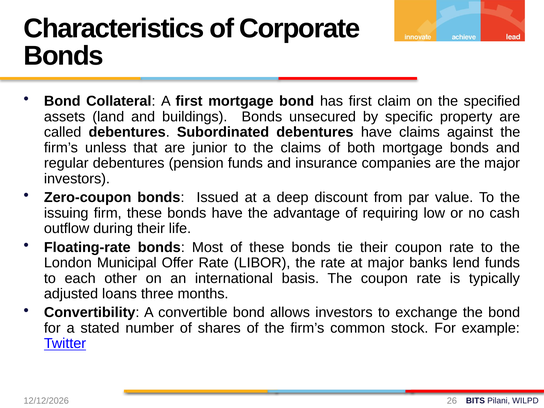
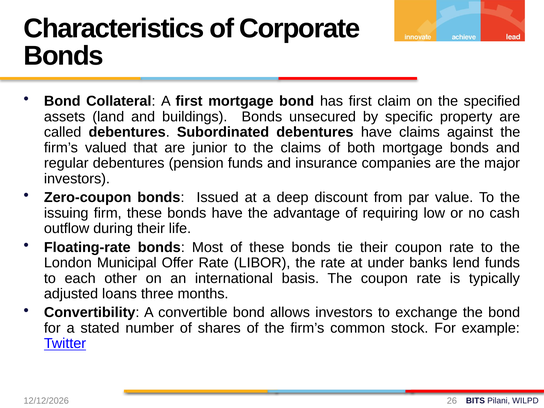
unless: unless -> valued
at major: major -> under
